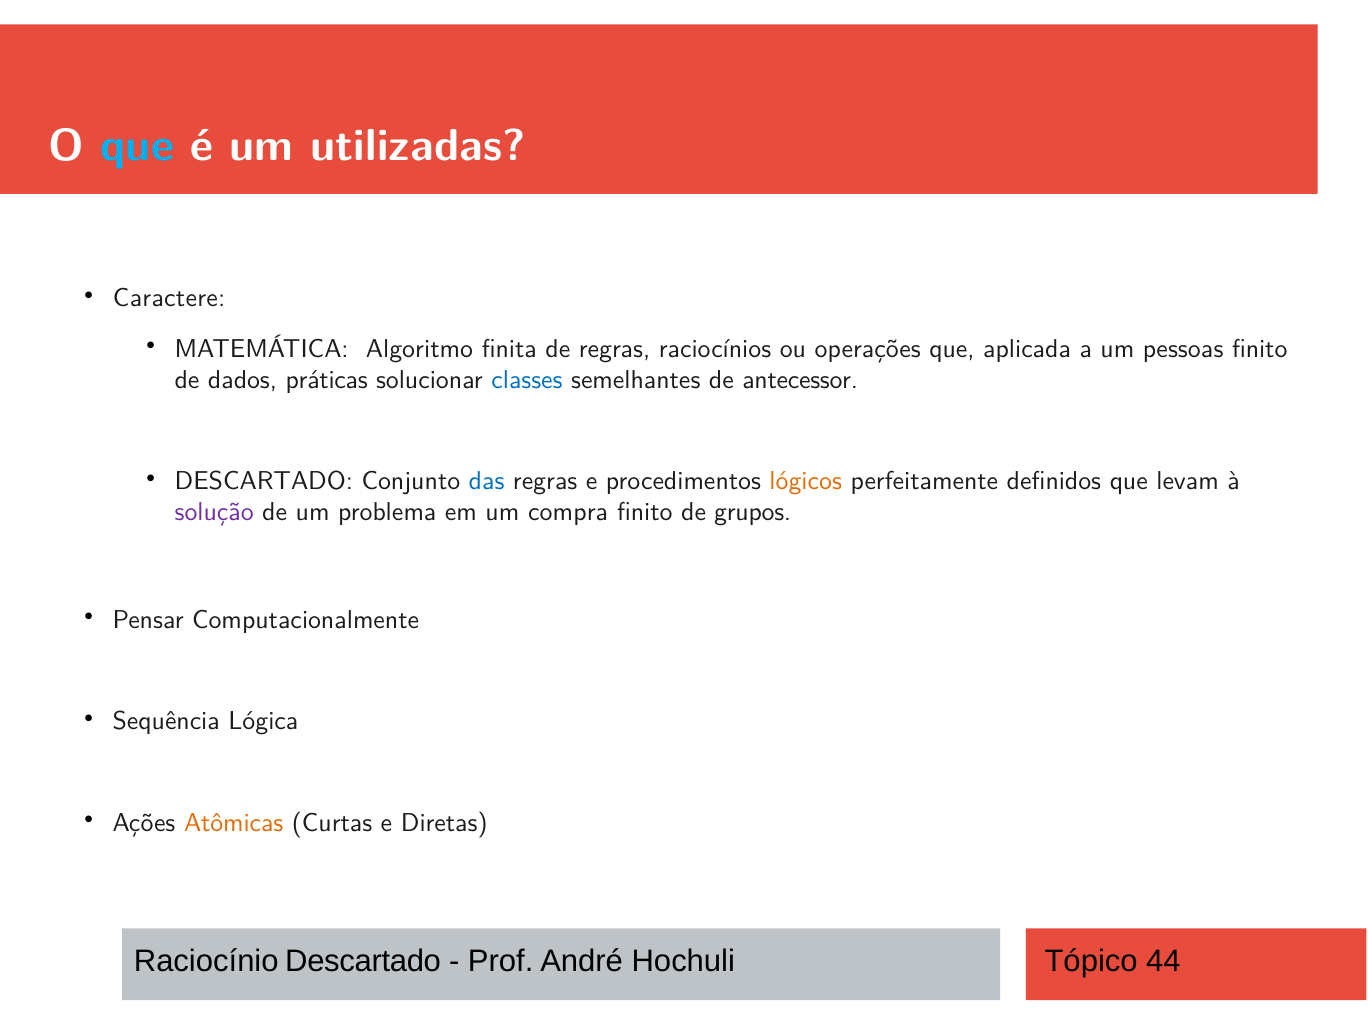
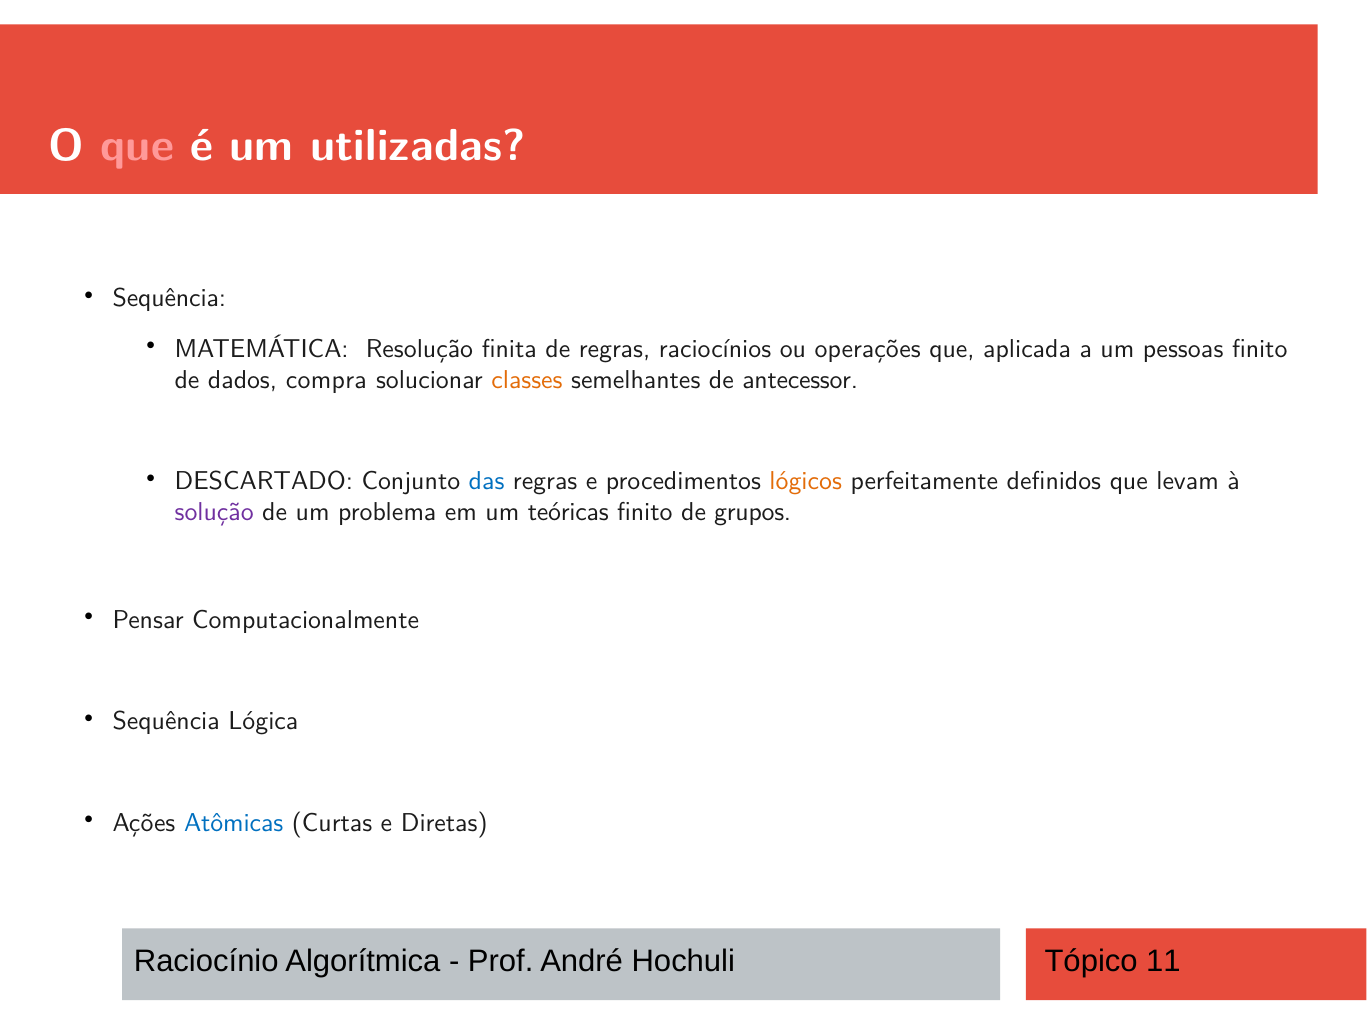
que at (137, 146) colour: light blue -> pink
Caractere at (169, 298): Caractere -> Sequência
Algoritmo: Algoritmo -> Resolução
práticas: práticas -> compra
classes colour: blue -> orange
compra: compra -> teóricas
Atômicas colour: orange -> blue
Raciocínio Descartado: Descartado -> Algorítmica
44: 44 -> 11
